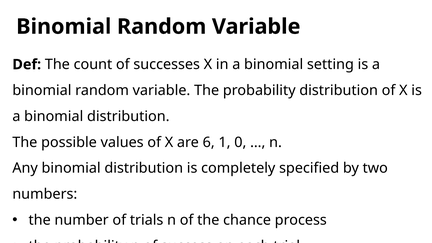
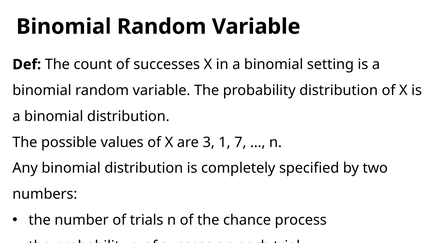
6: 6 -> 3
0: 0 -> 7
